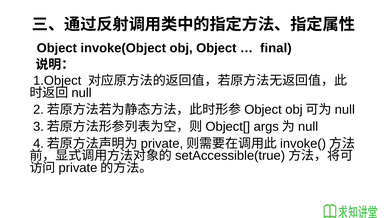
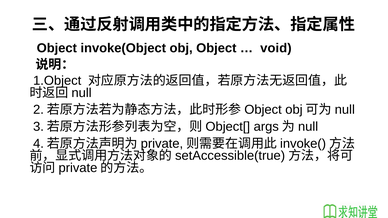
final: final -> void
